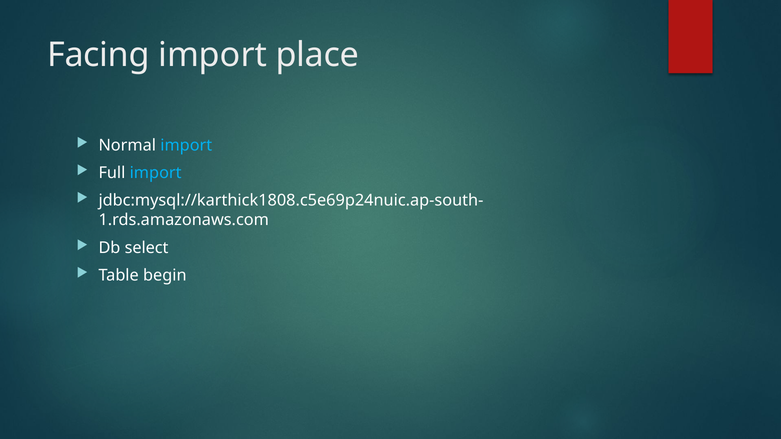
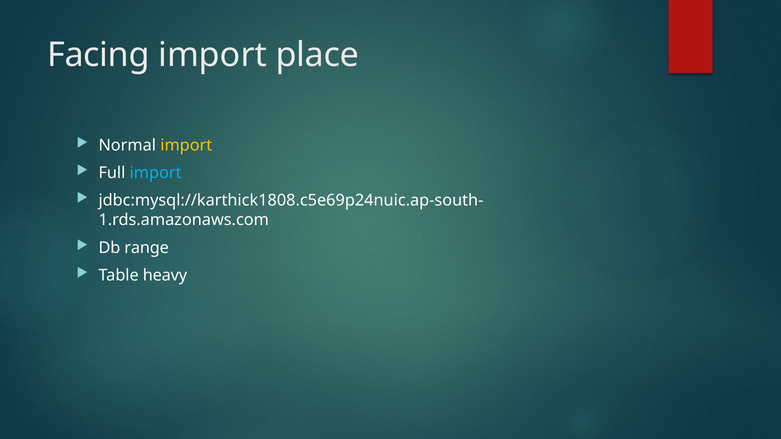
import at (186, 145) colour: light blue -> yellow
select: select -> range
begin: begin -> heavy
